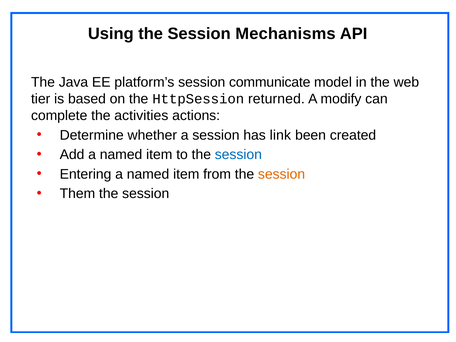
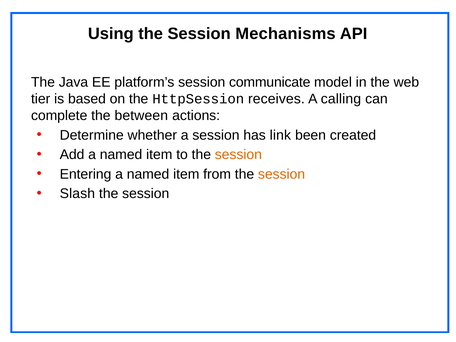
returned: returned -> receives
modify: modify -> calling
activities: activities -> between
session at (238, 155) colour: blue -> orange
Them: Them -> Slash
